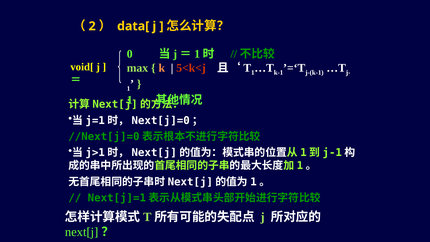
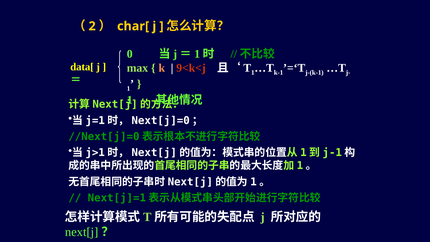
data[: data[ -> char[
void[: void[ -> data[
5<k<j: 5<k<j -> 9<k<j
